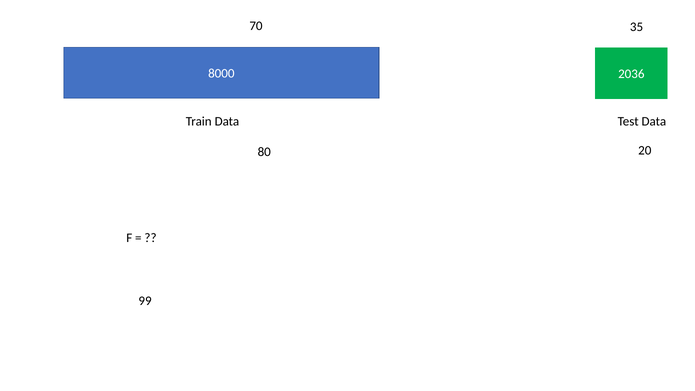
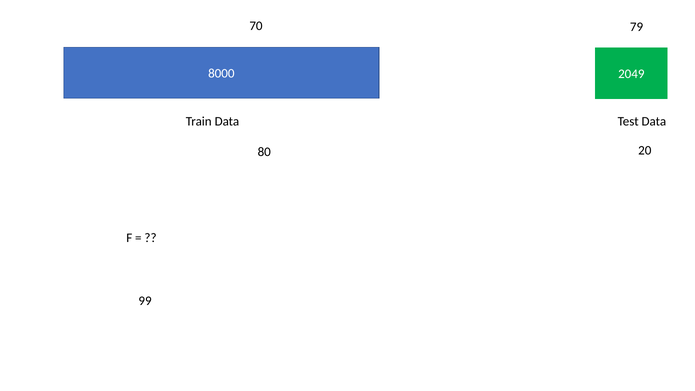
35: 35 -> 79
2036: 2036 -> 2049
